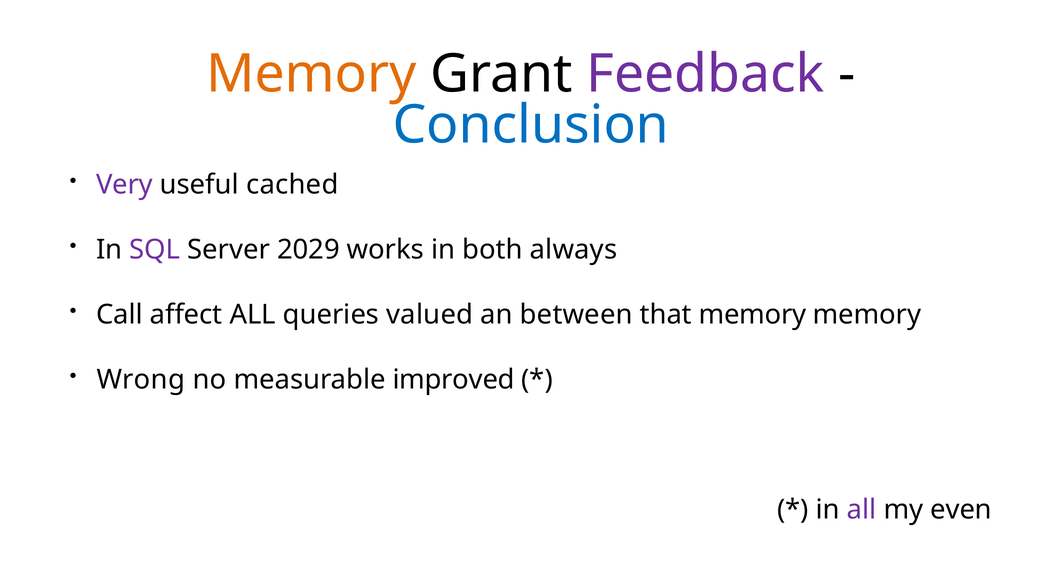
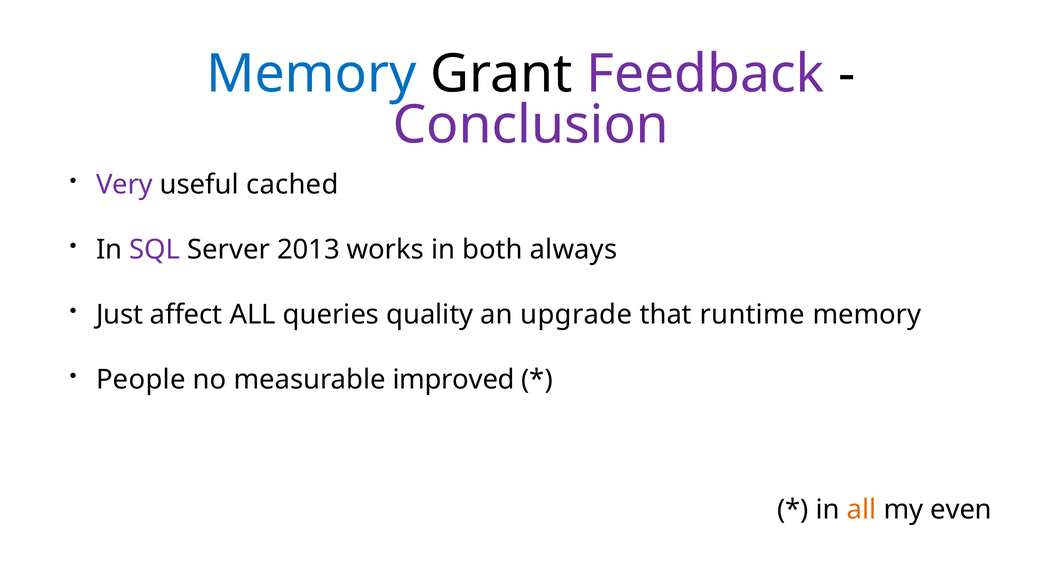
Memory at (311, 74) colour: orange -> blue
Conclusion colour: blue -> purple
2029: 2029 -> 2013
Call: Call -> Just
valued: valued -> quality
between: between -> upgrade
that memory: memory -> runtime
Wrong: Wrong -> People
all at (862, 510) colour: purple -> orange
